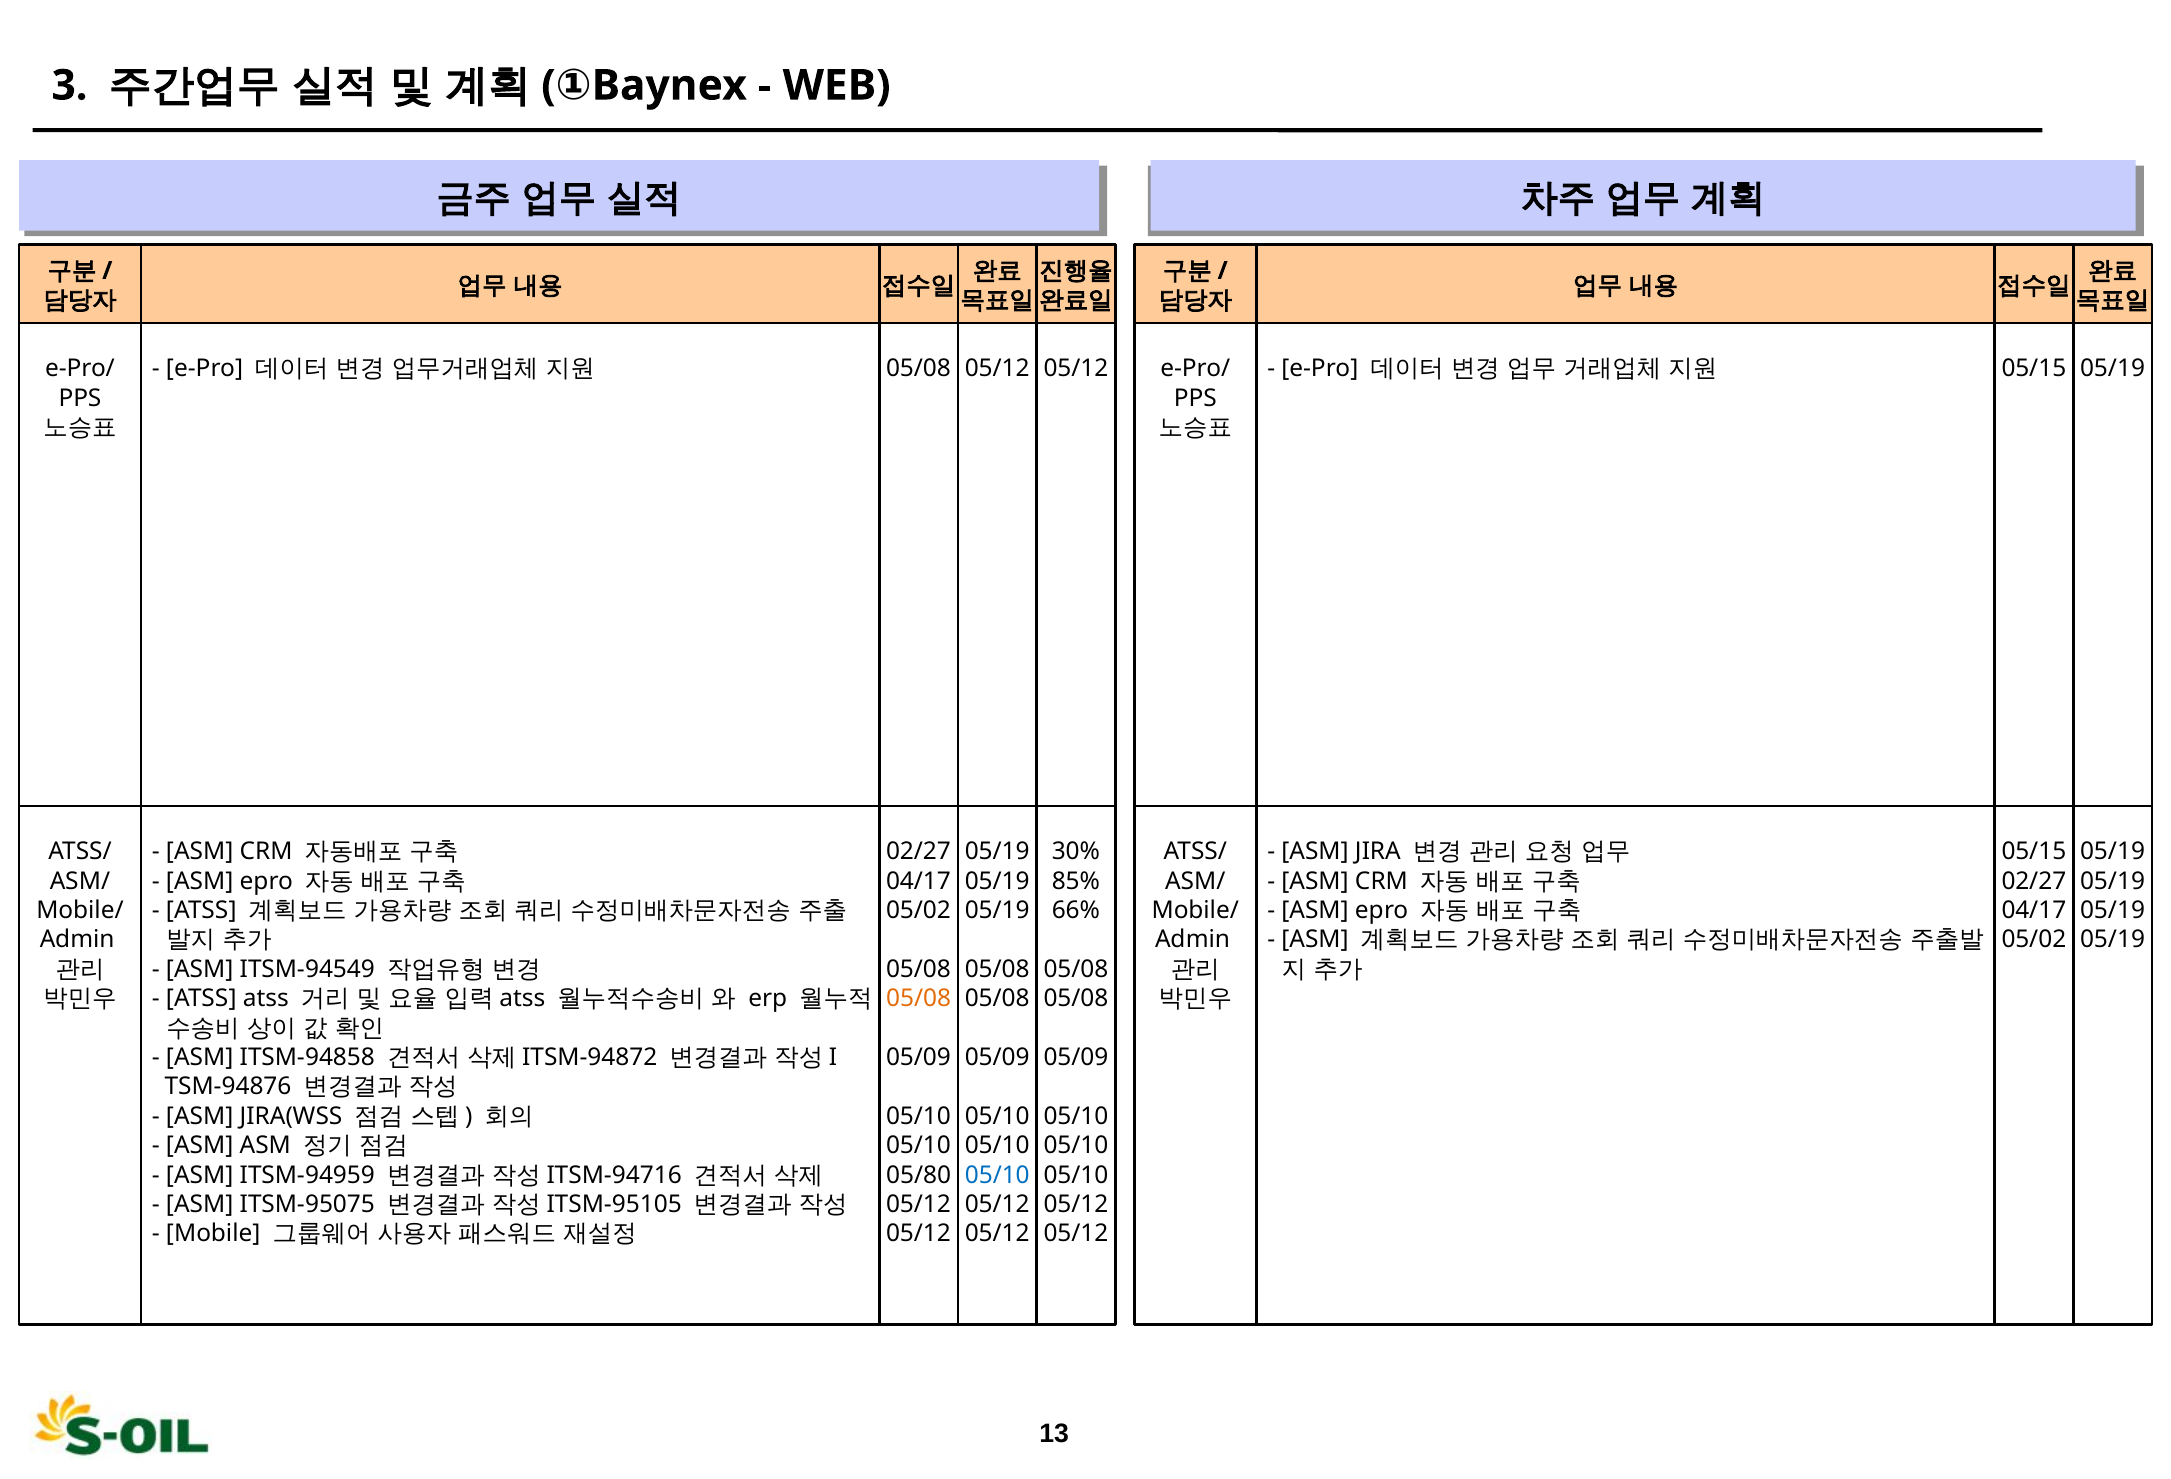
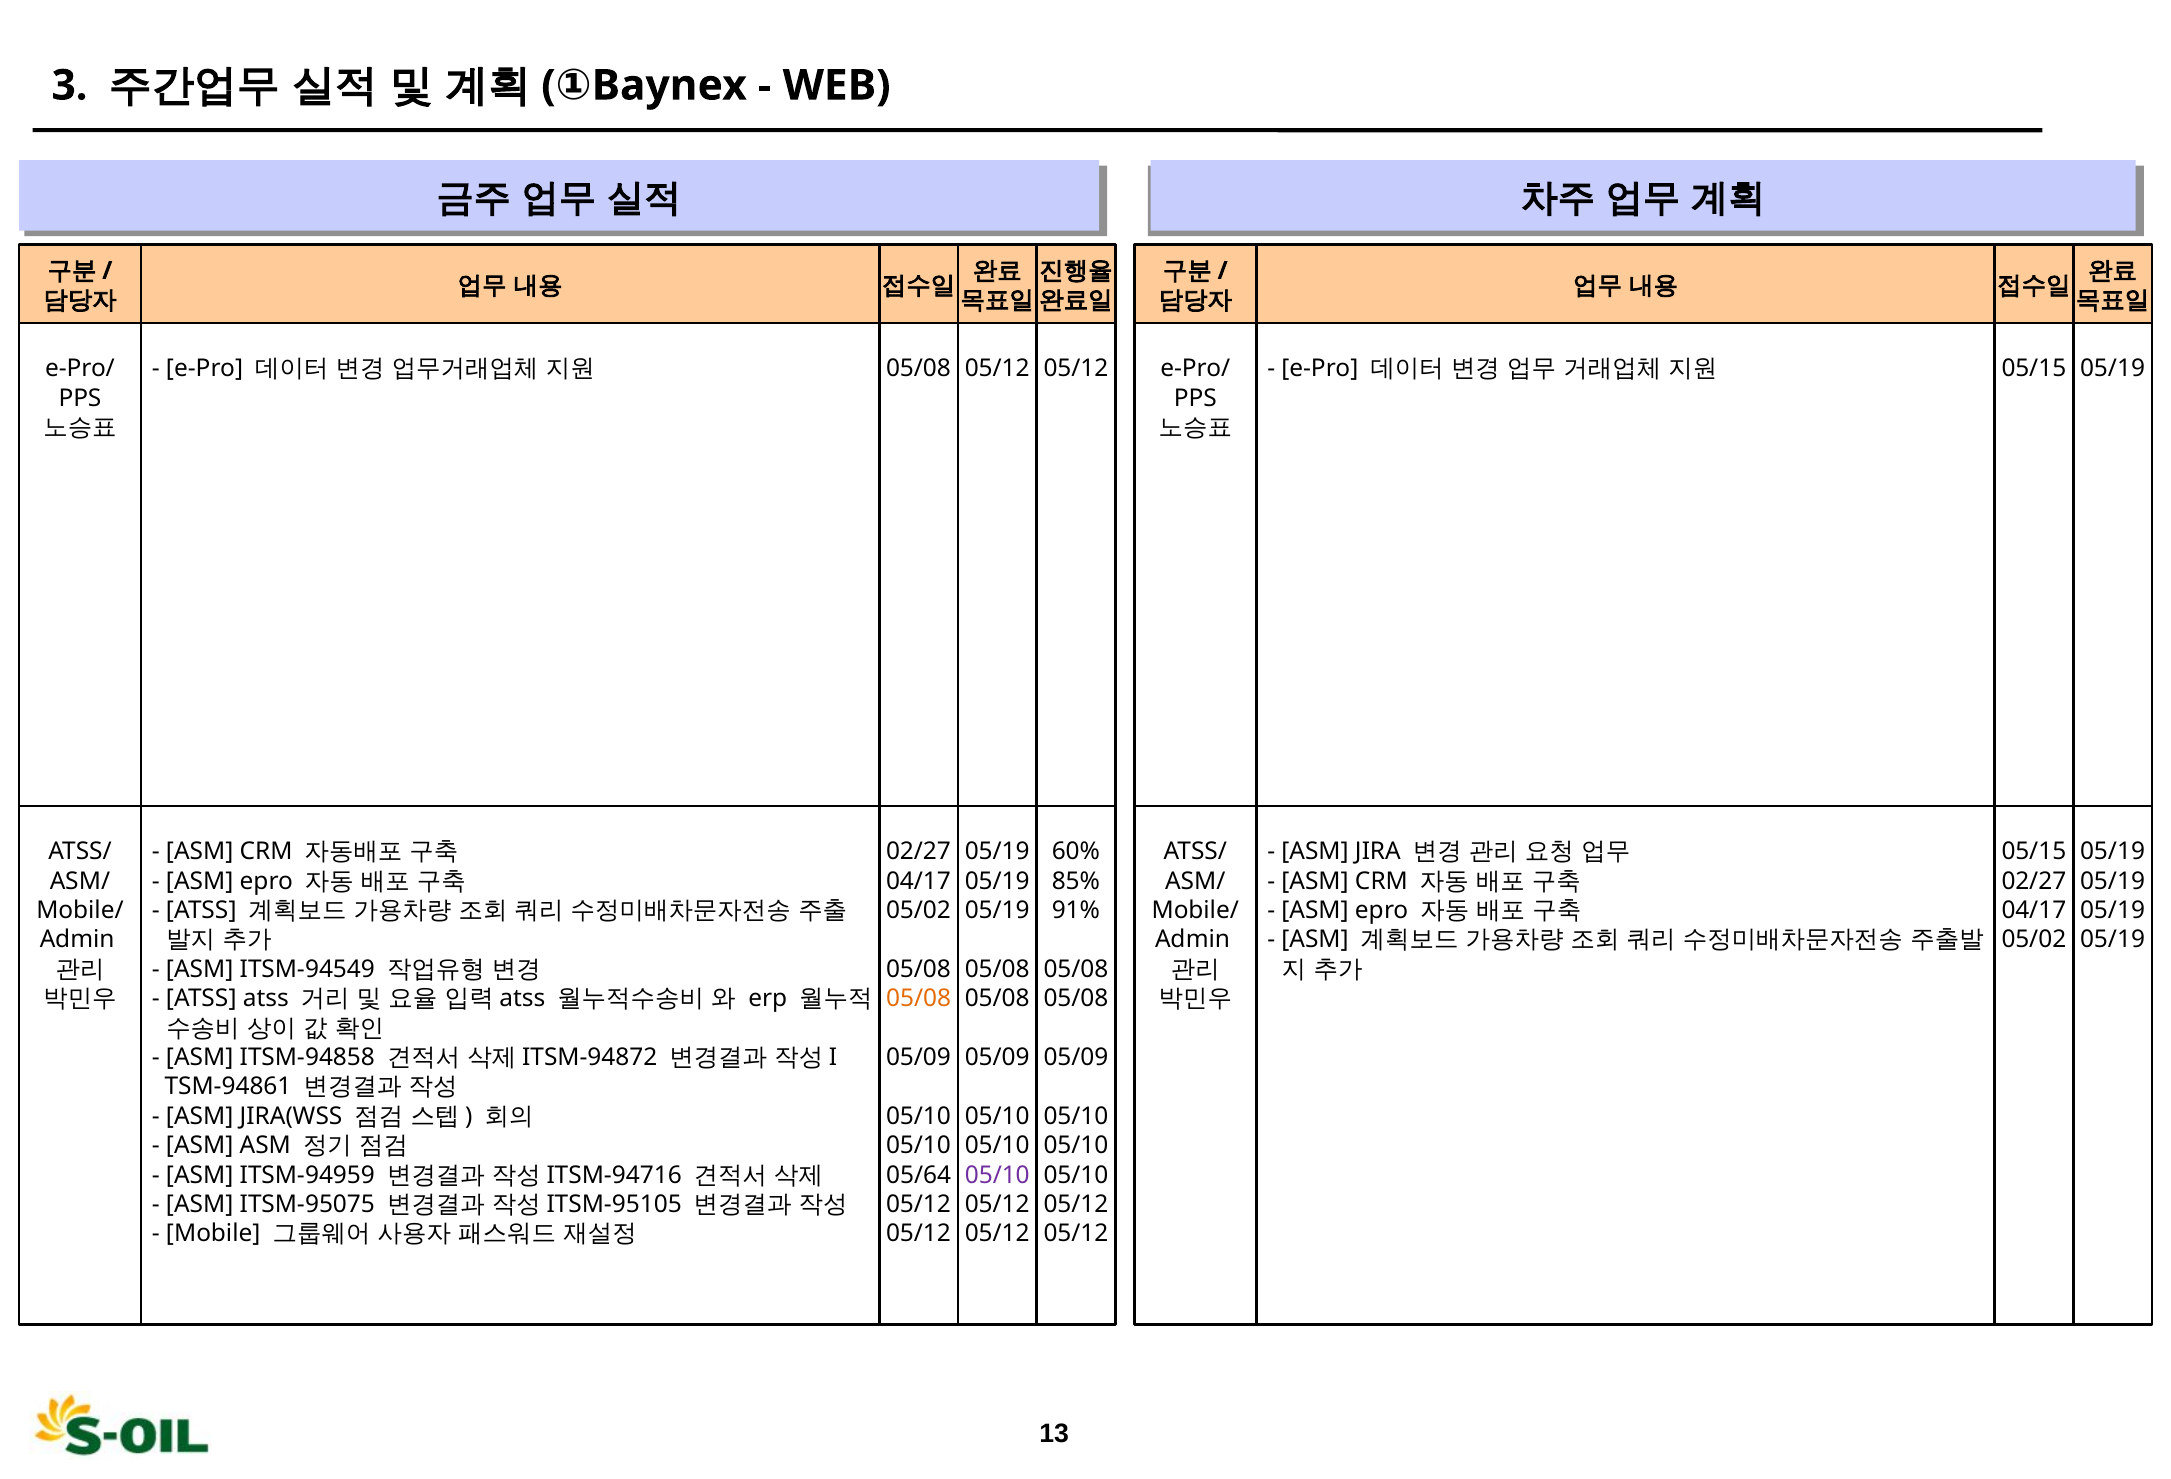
30%: 30% -> 60%
66%: 66% -> 91%
TSM-94876: TSM-94876 -> TSM-94861
05/80: 05/80 -> 05/64
05/10 at (997, 1175) colour: blue -> purple
